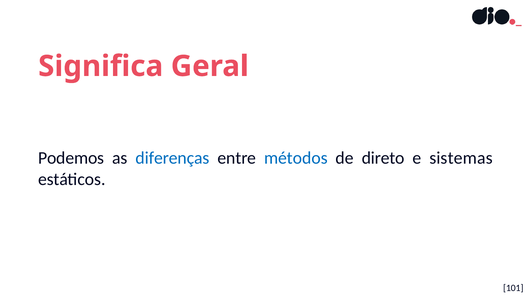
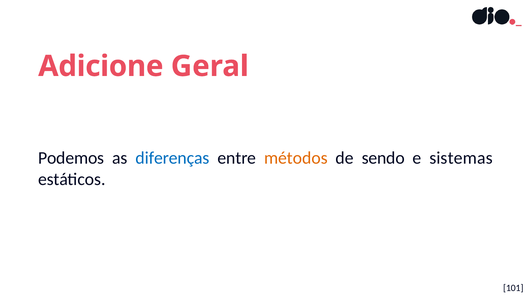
Significa: Significa -> Adicione
métodos colour: blue -> orange
direto: direto -> sendo
